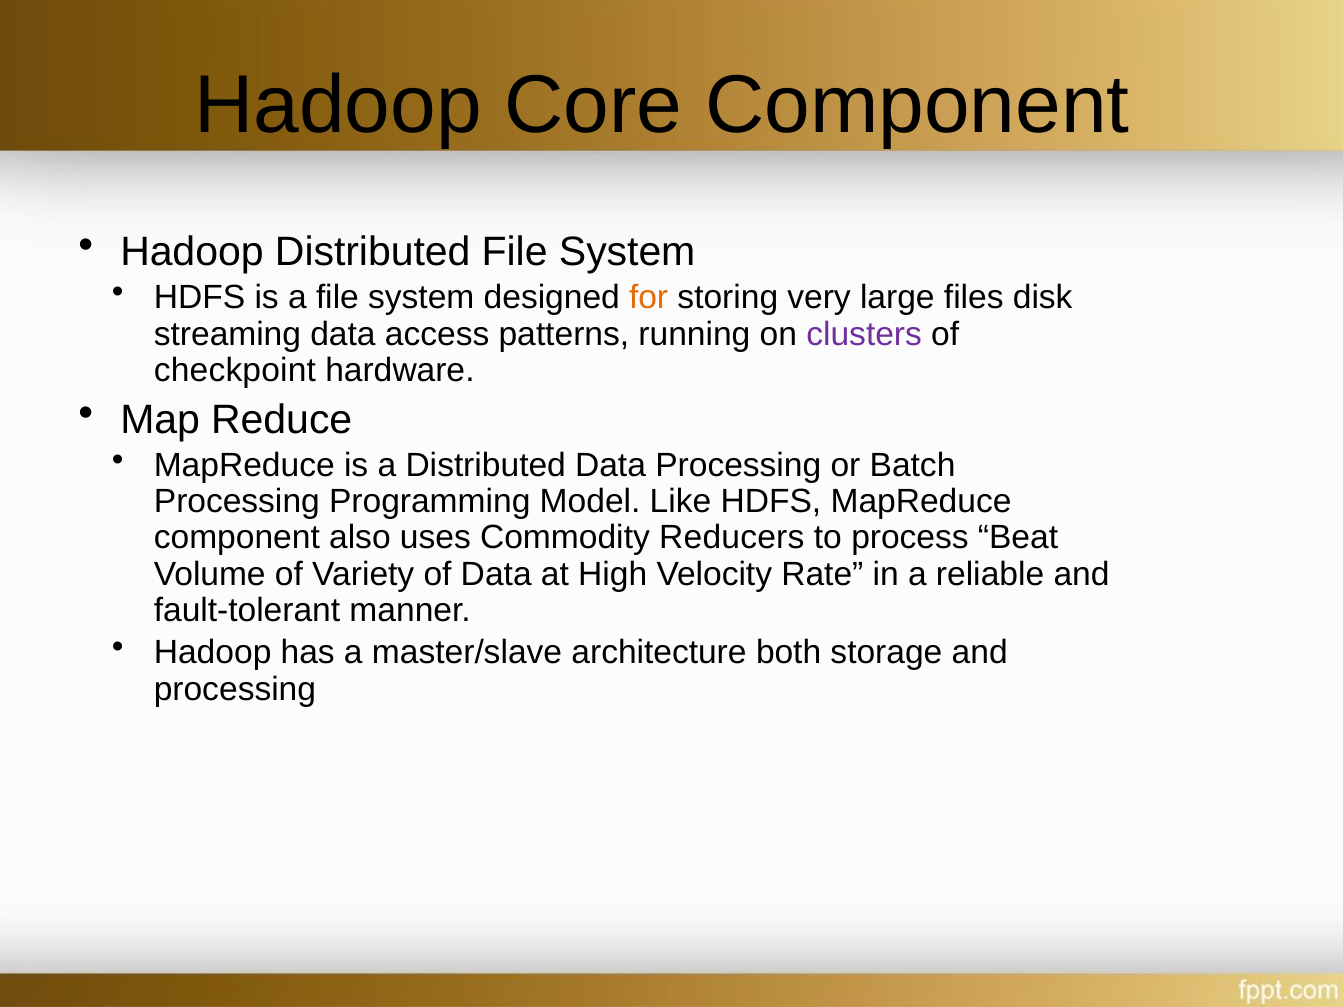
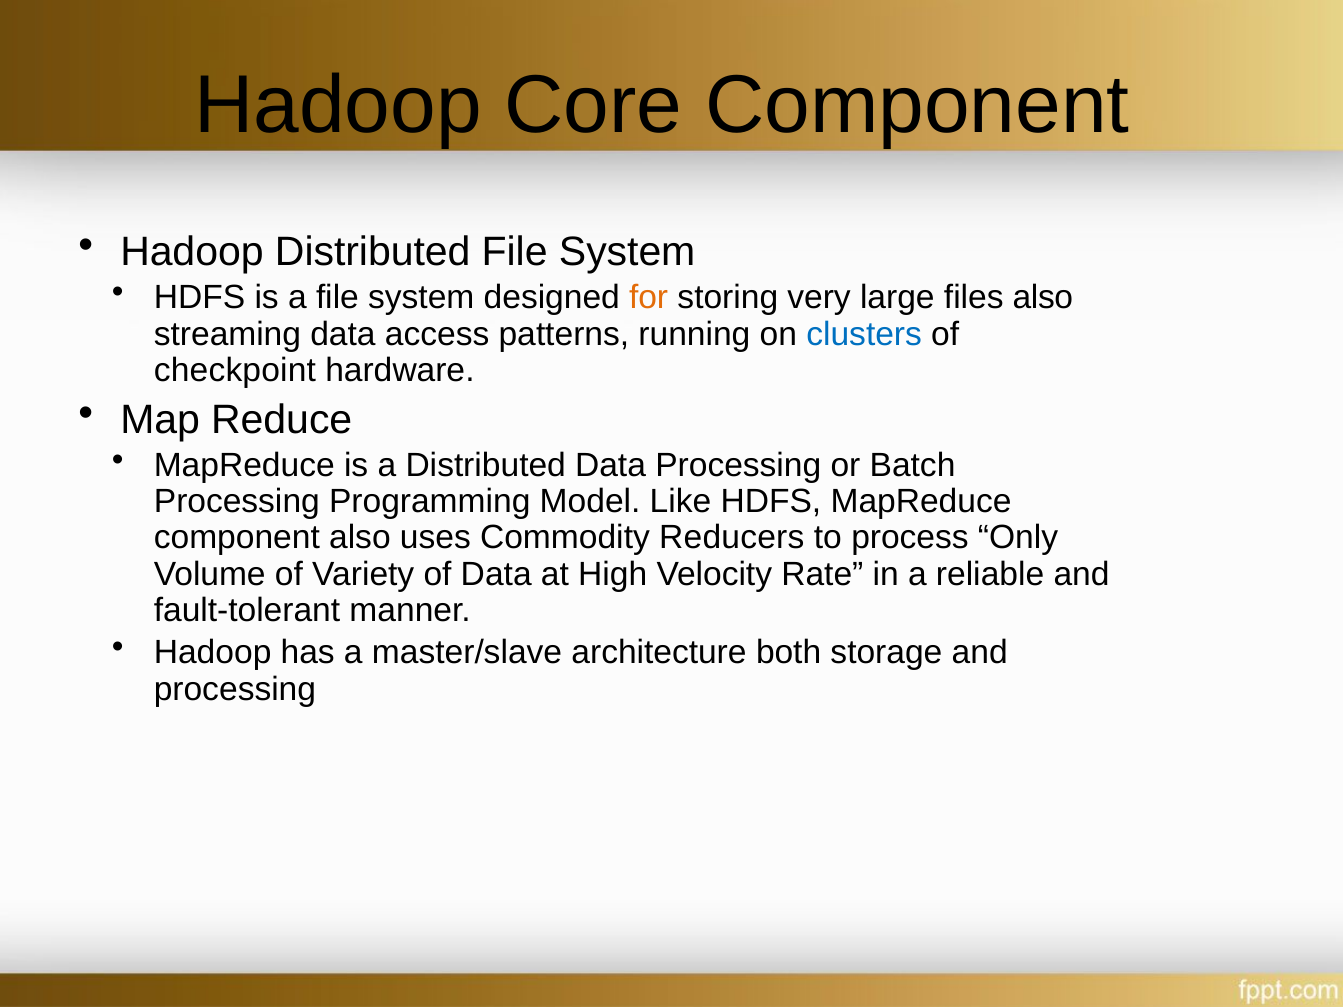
files disk: disk -> also
clusters colour: purple -> blue
Beat: Beat -> Only
